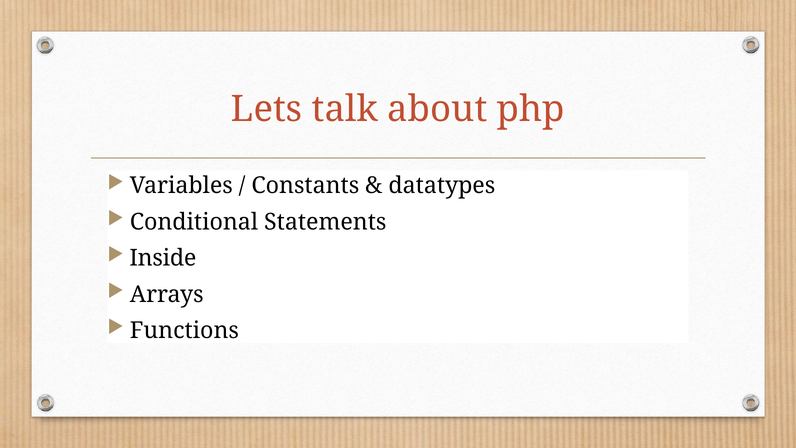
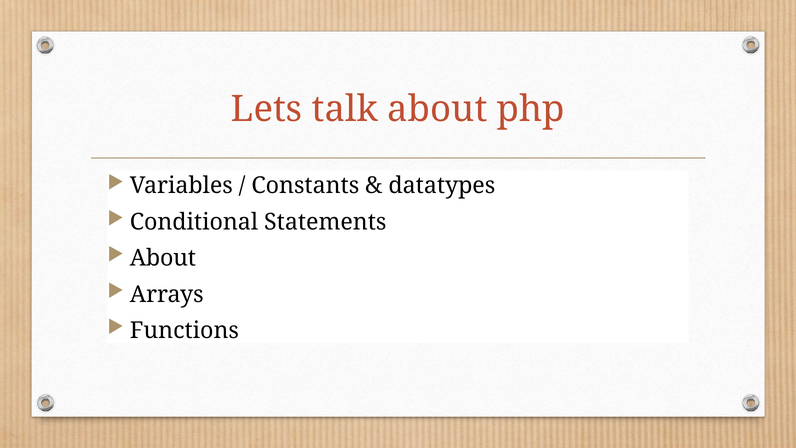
Inside at (163, 258): Inside -> About
